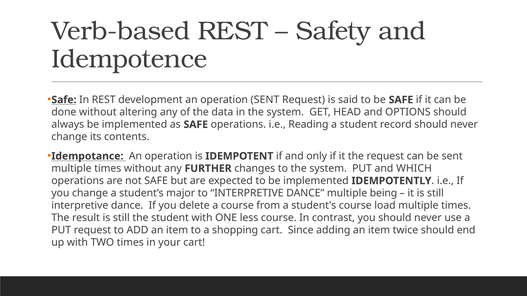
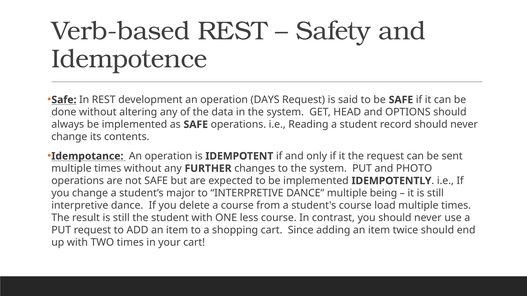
operation SENT: SENT -> DAYS
WHICH: WHICH -> PHOTO
